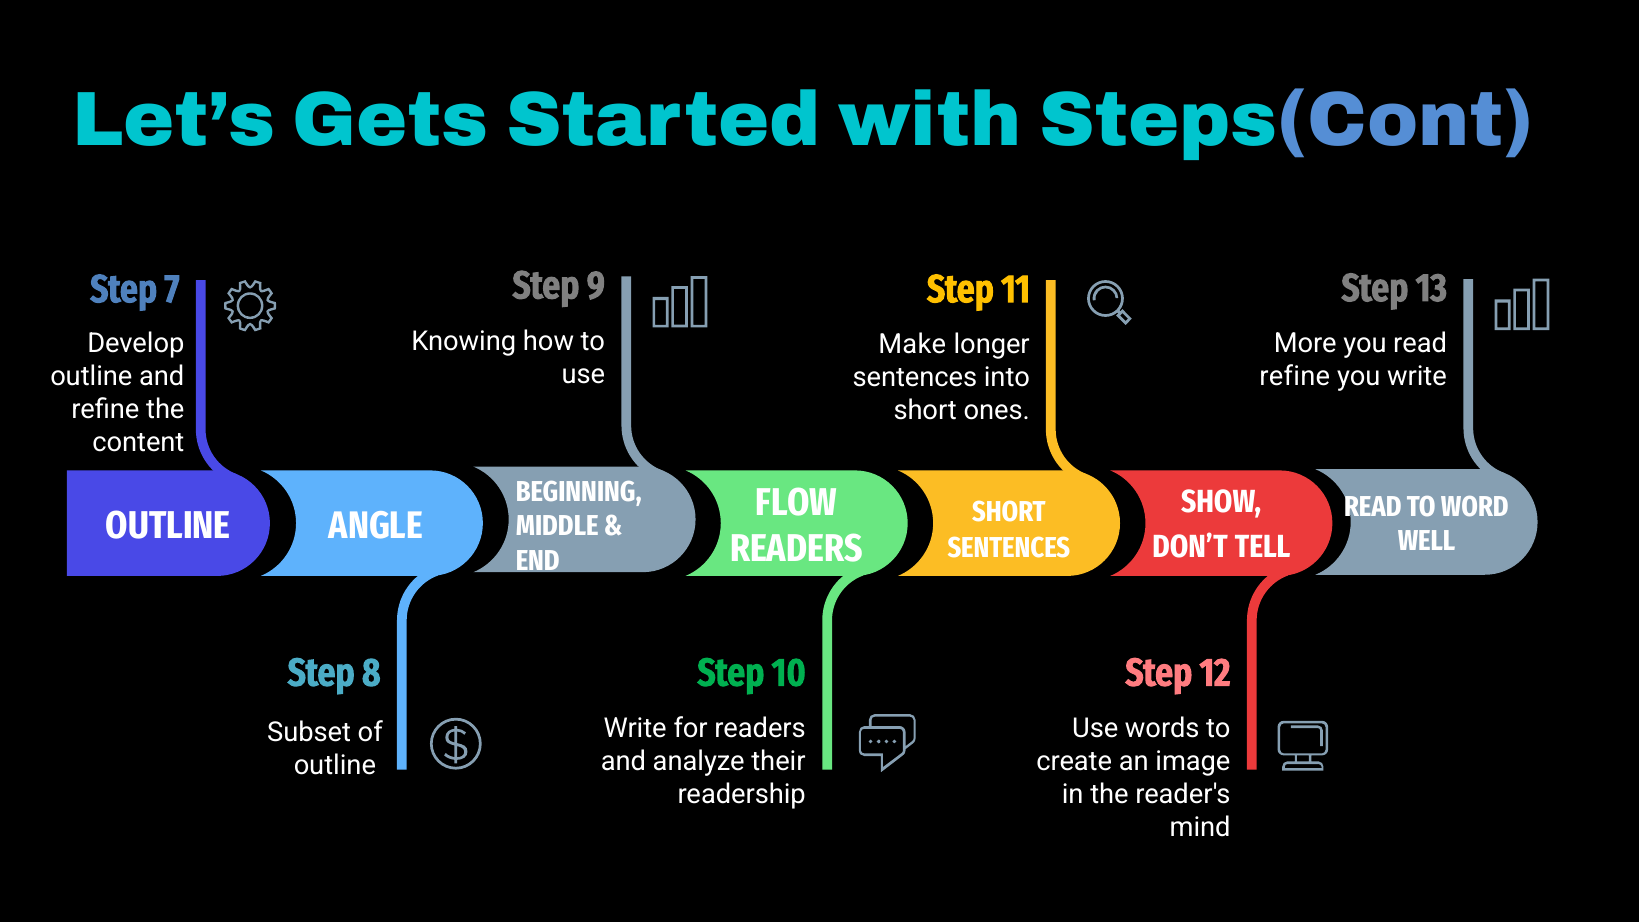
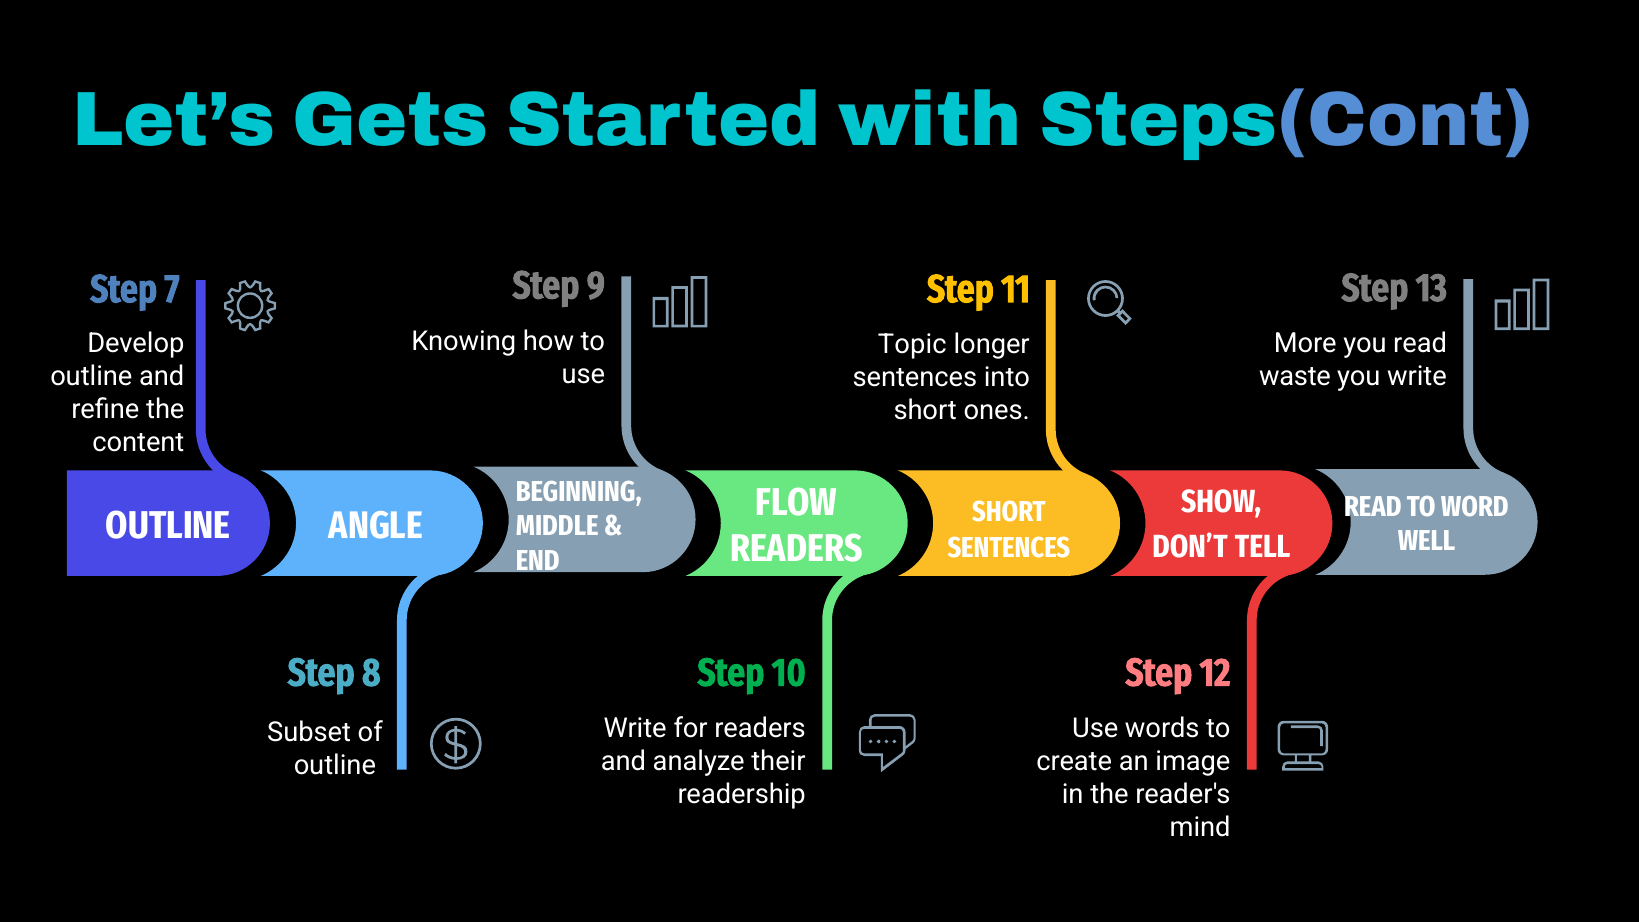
Make: Make -> Topic
refine at (1295, 376): refine -> waste
